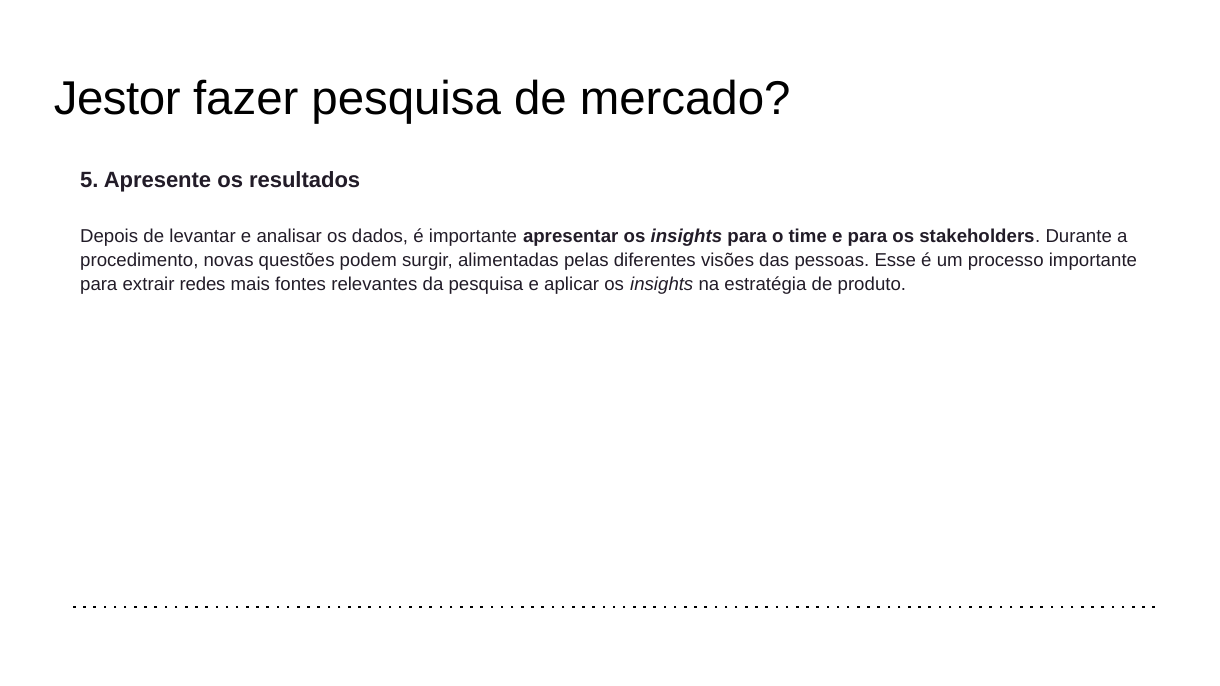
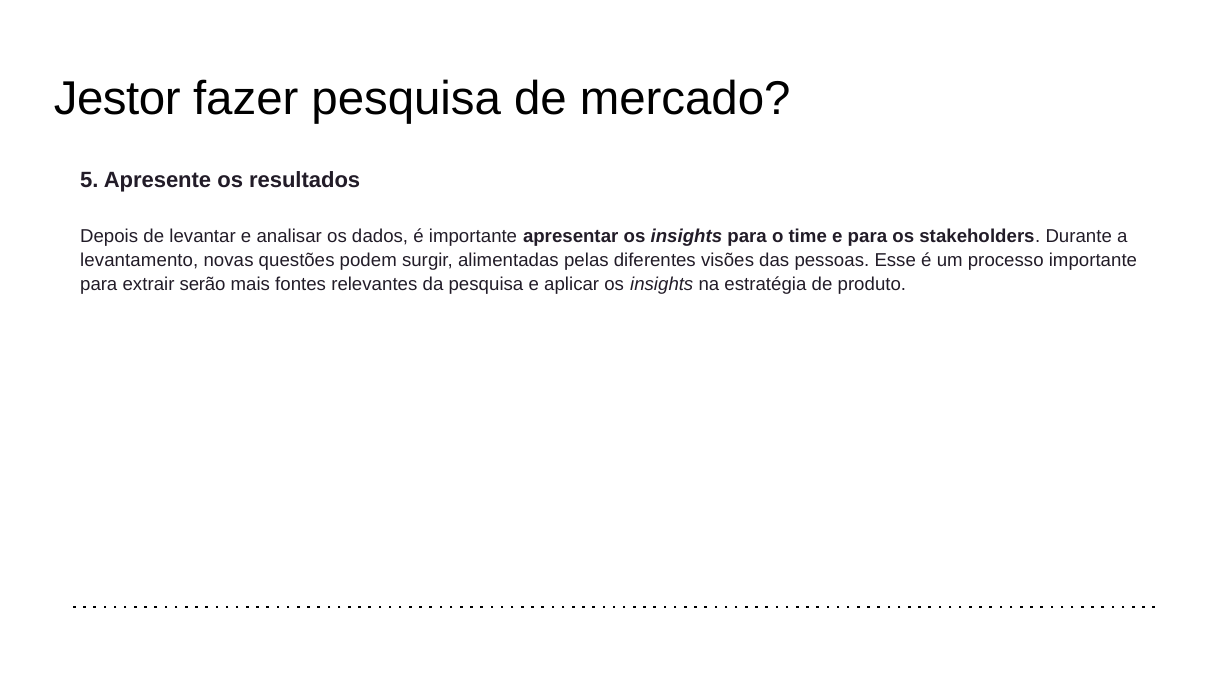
procedimento: procedimento -> levantamento
redes: redes -> serão
